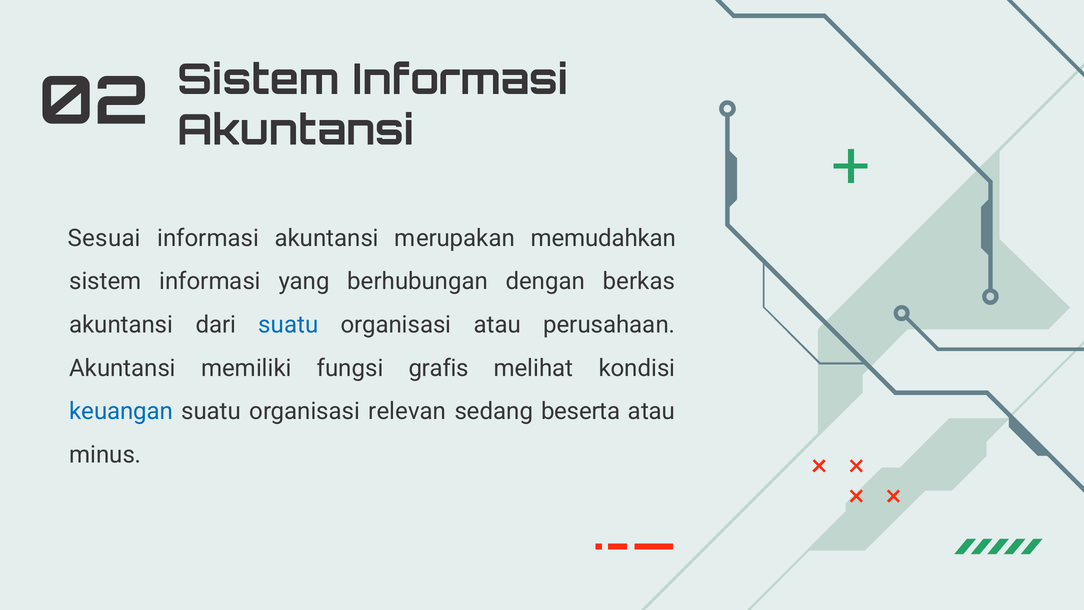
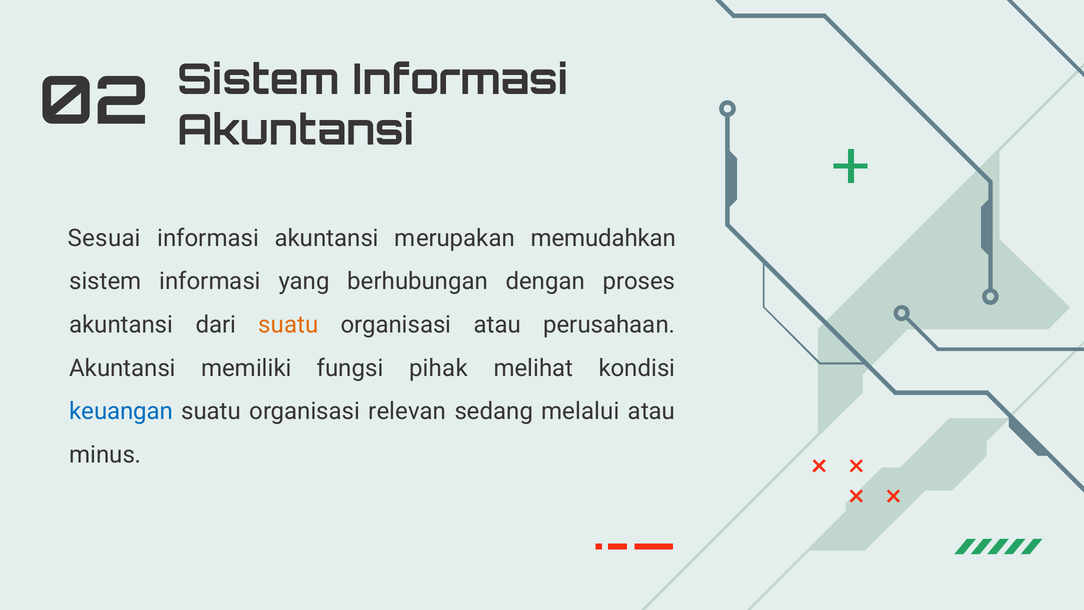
berkas: berkas -> proses
suatu at (288, 325) colour: blue -> orange
grafis: grafis -> pihak
beserta: beserta -> melalui
